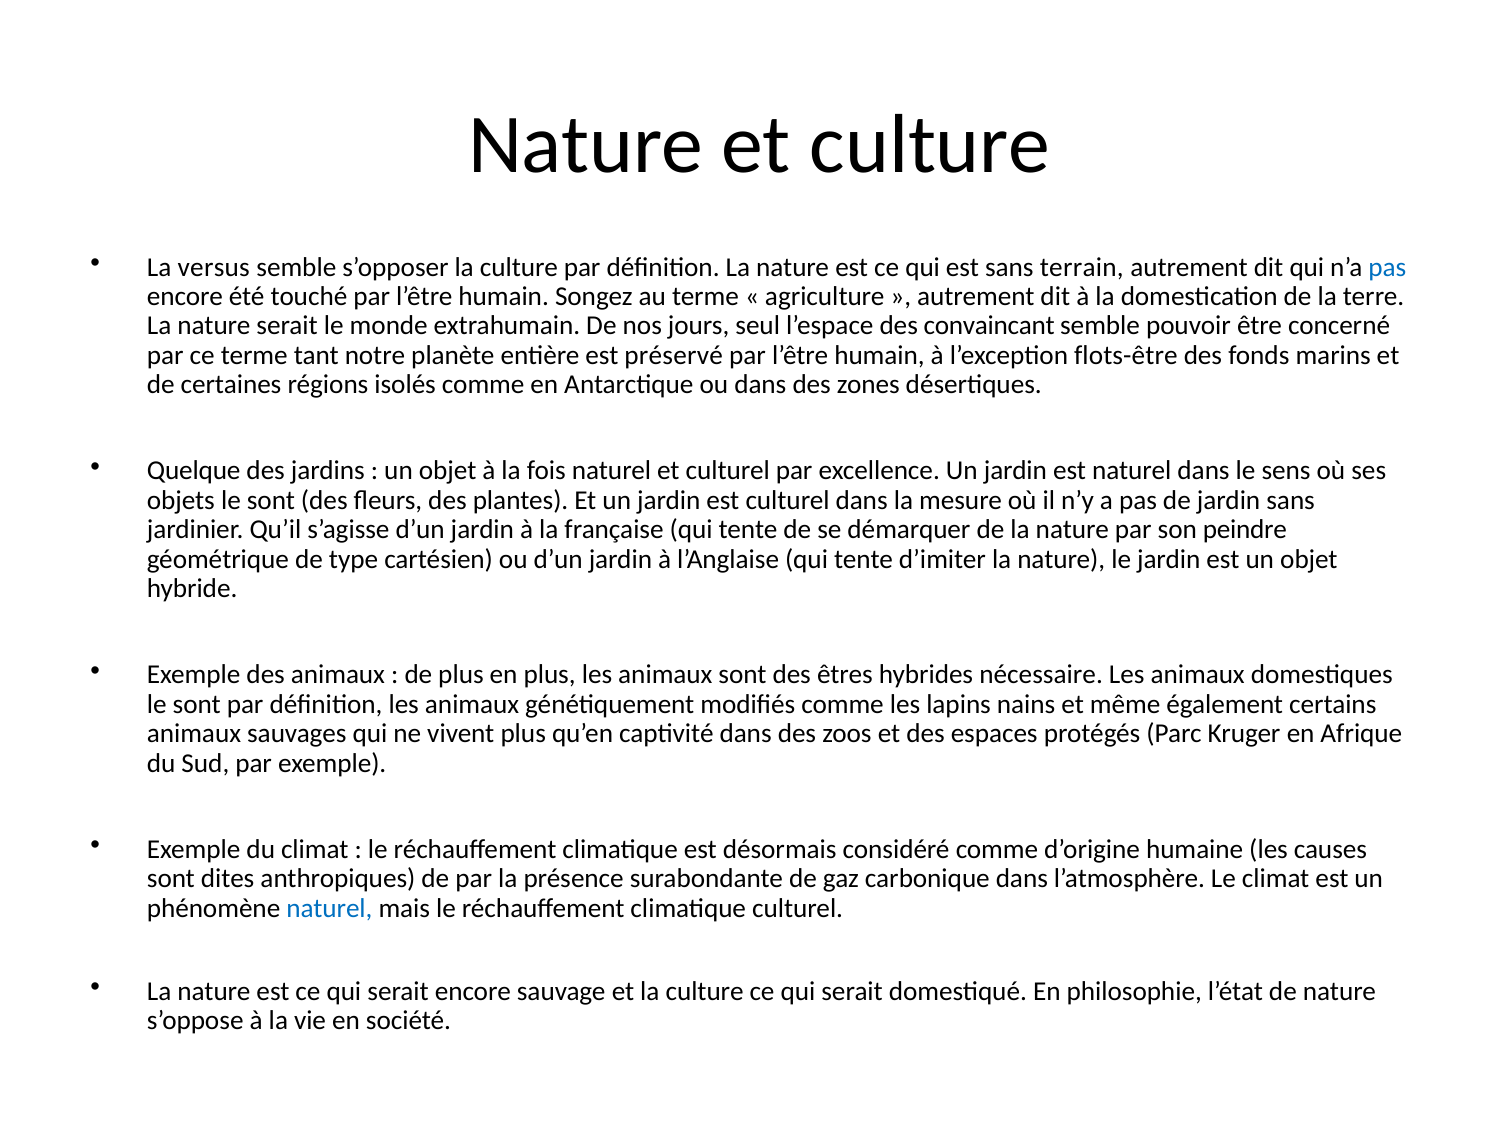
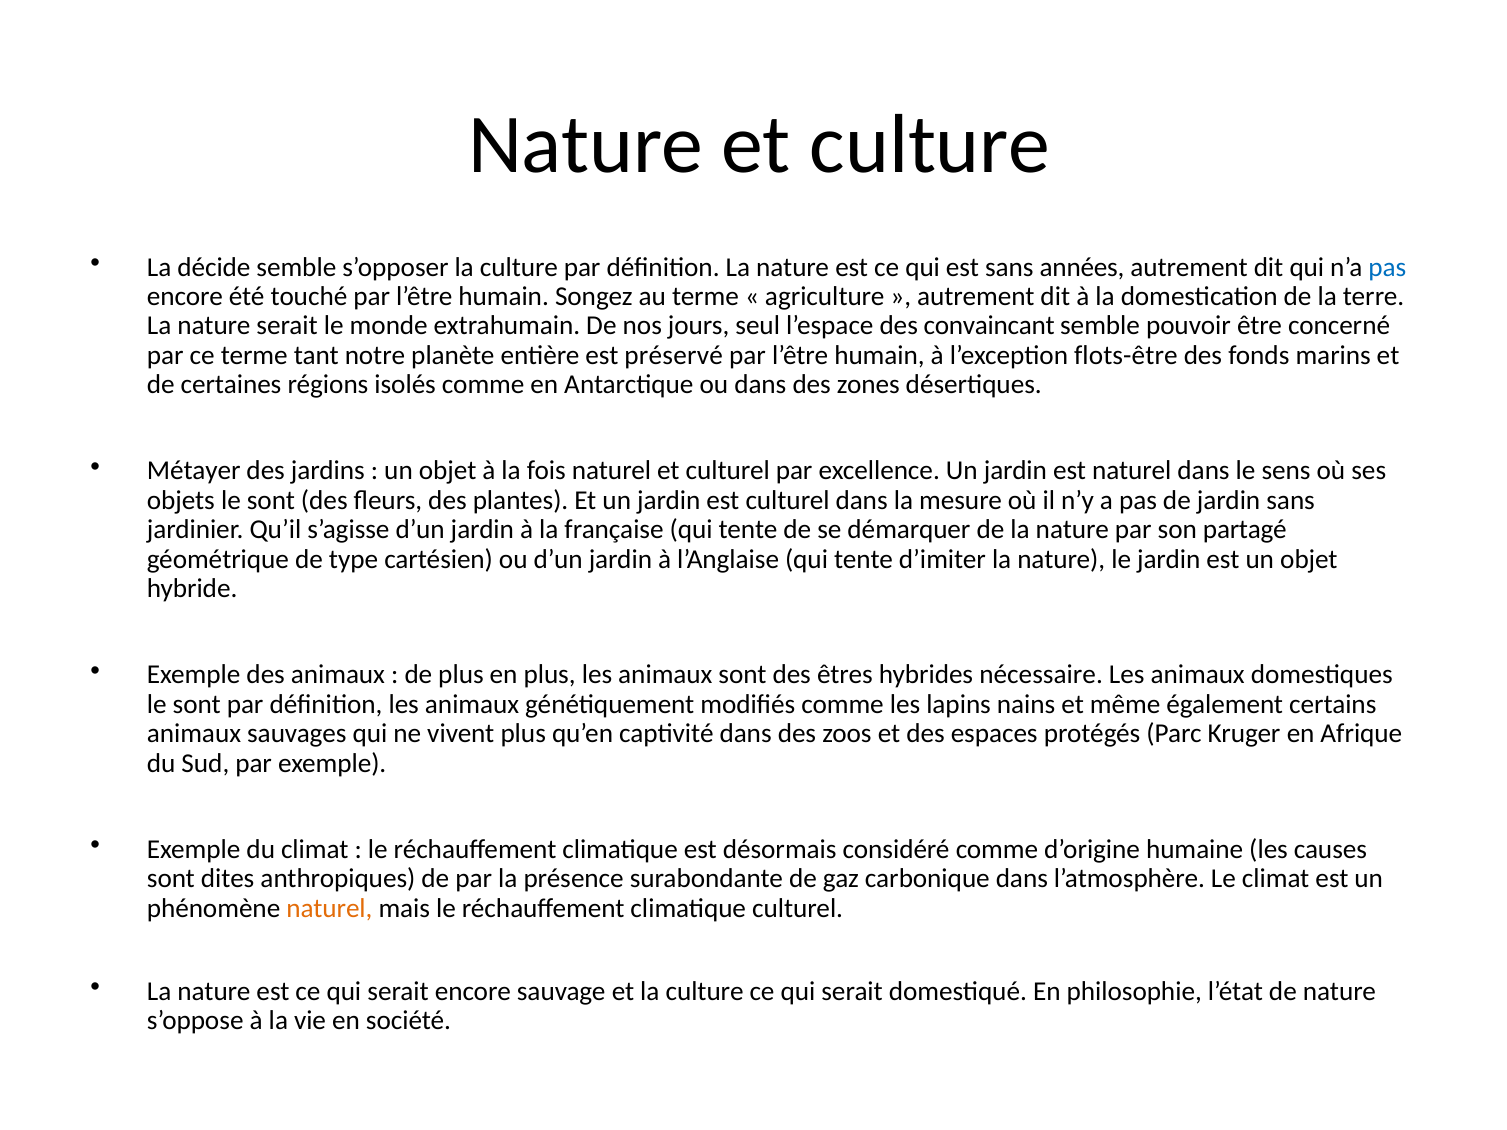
versus: versus -> décide
terrain: terrain -> années
Quelque: Quelque -> Métayer
peindre: peindre -> partagé
naturel at (329, 908) colour: blue -> orange
